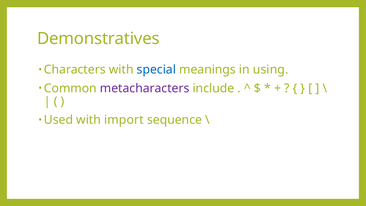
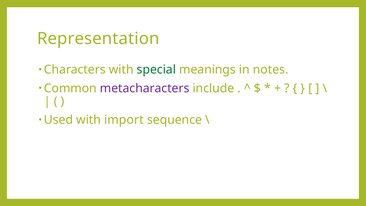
Demonstratives: Demonstratives -> Representation
special colour: blue -> green
using: using -> notes
